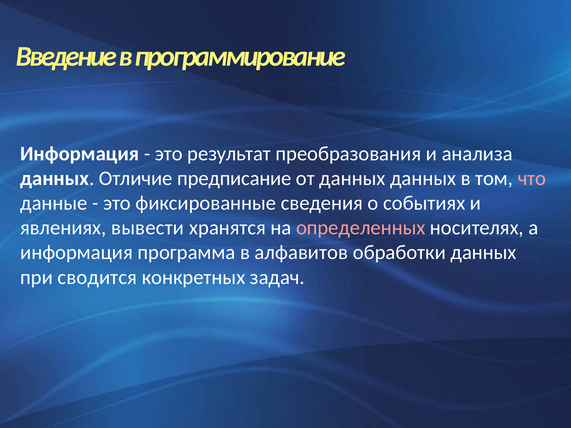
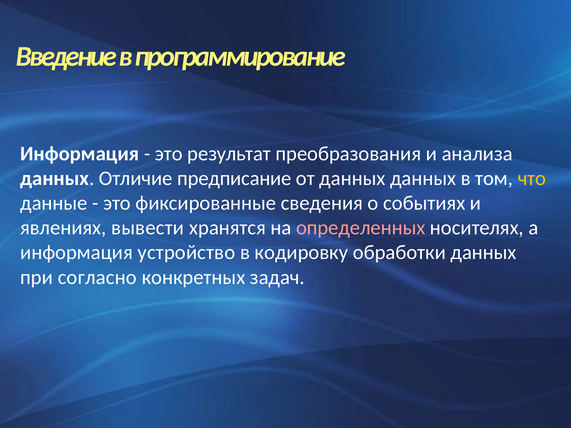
что colour: pink -> yellow
программа: программа -> устройство
алфавитов: алфавитов -> кодировку
сводится: сводится -> согласно
